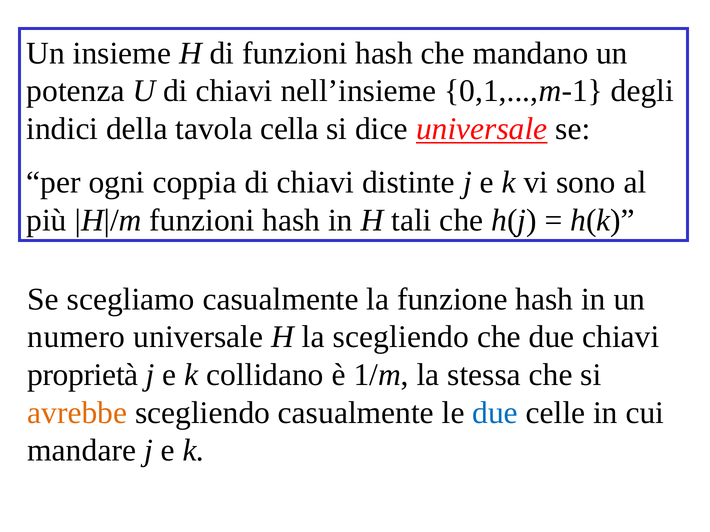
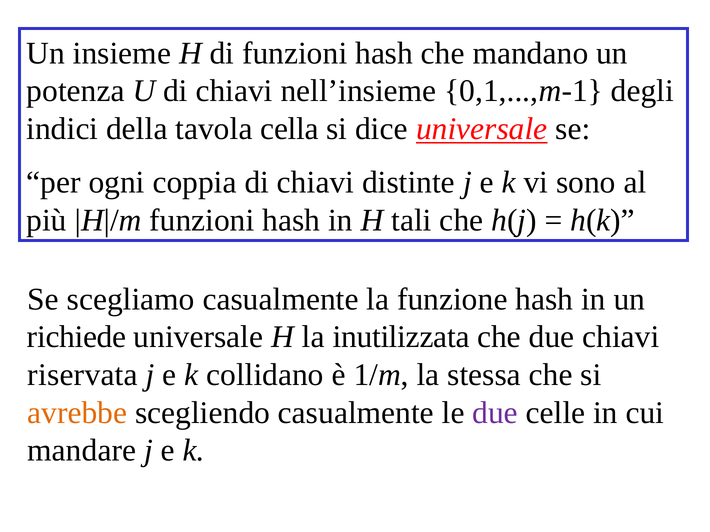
numero: numero -> richiede
la scegliendo: scegliendo -> inutilizzata
proprietà: proprietà -> riservata
due at (495, 413) colour: blue -> purple
